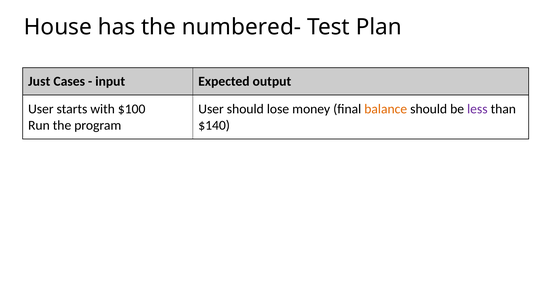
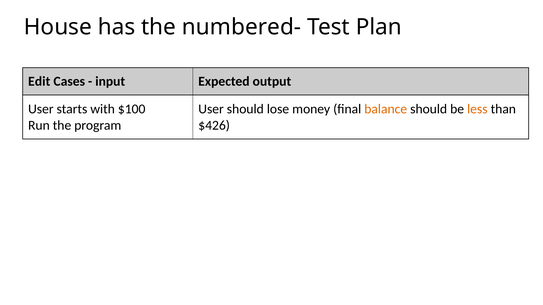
Just: Just -> Edit
less colour: purple -> orange
$140: $140 -> $426
